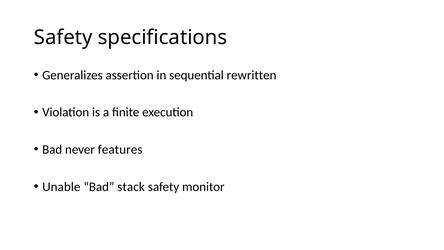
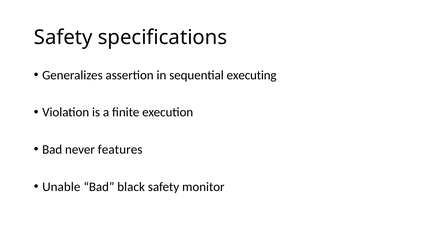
rewritten: rewritten -> executing
stack: stack -> black
